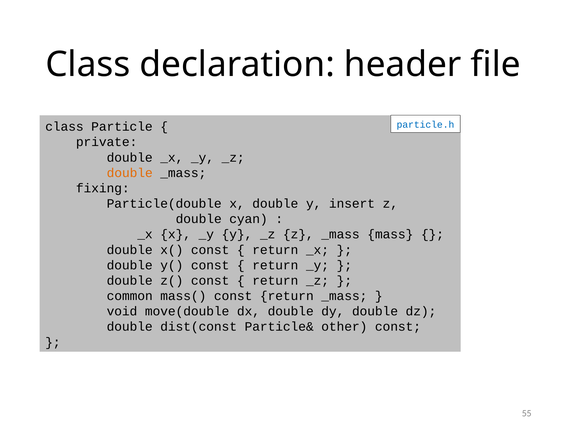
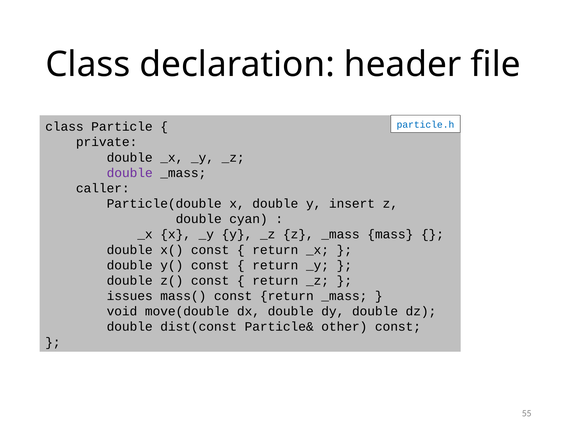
double at (130, 173) colour: orange -> purple
fixing: fixing -> caller
common: common -> issues
